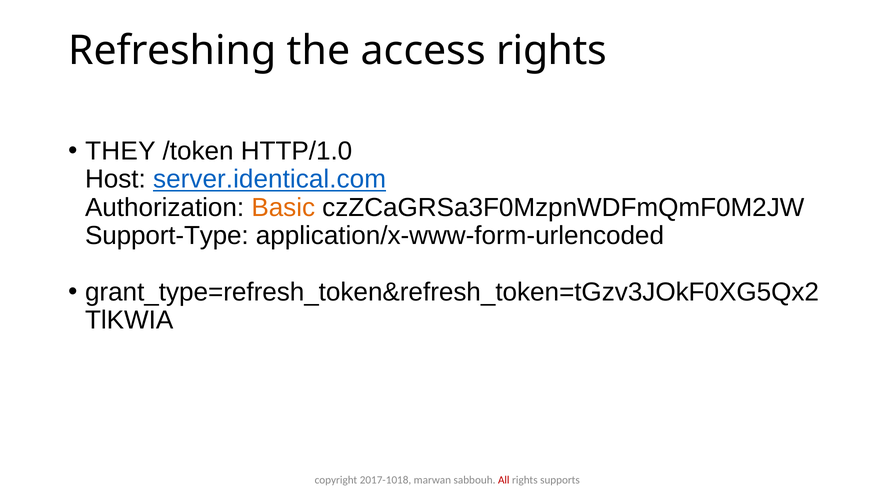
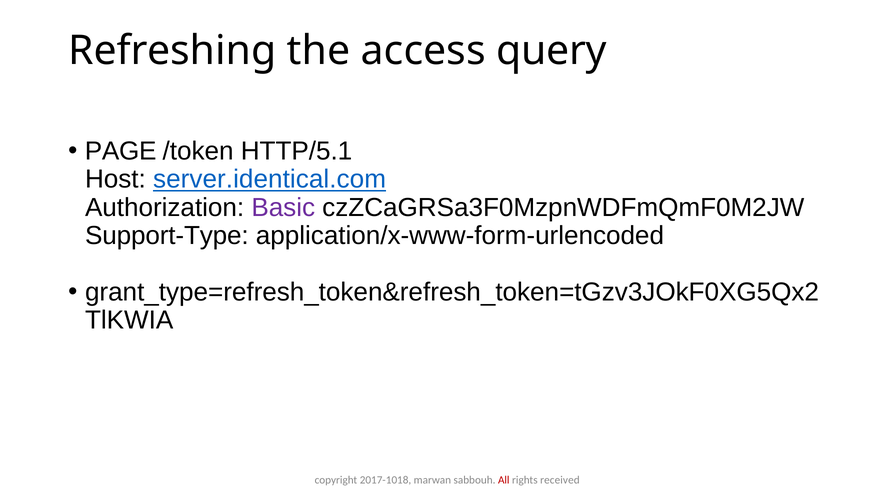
access rights: rights -> query
THEY: THEY -> PAGE
HTTP/1.0: HTTP/1.0 -> HTTP/5.1
Basic colour: orange -> purple
supports: supports -> received
